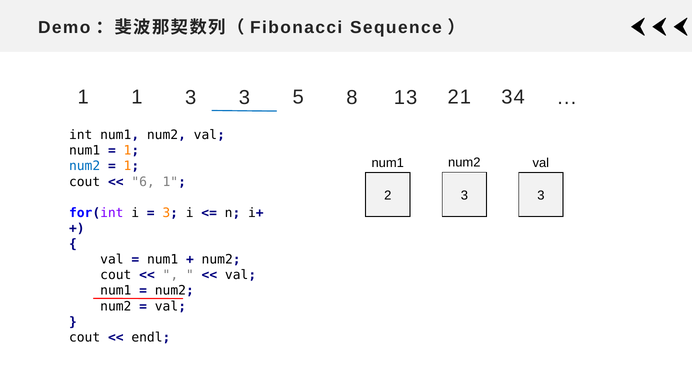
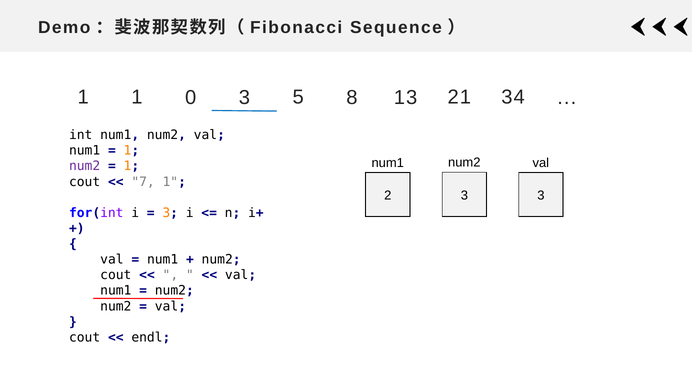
1 3: 3 -> 0
num2 at (85, 166) colour: blue -> purple
6: 6 -> 7
